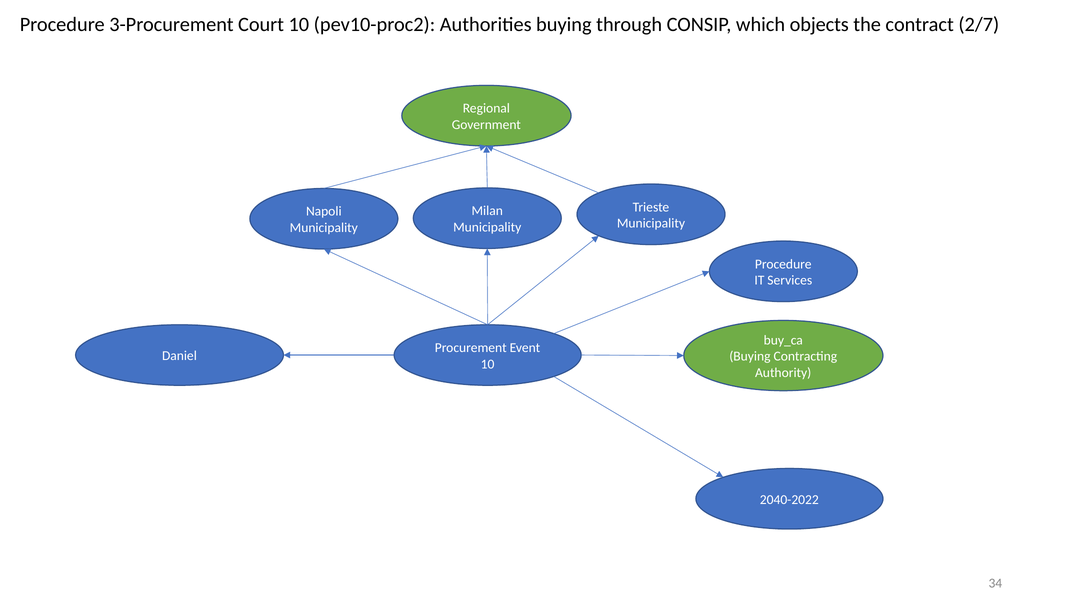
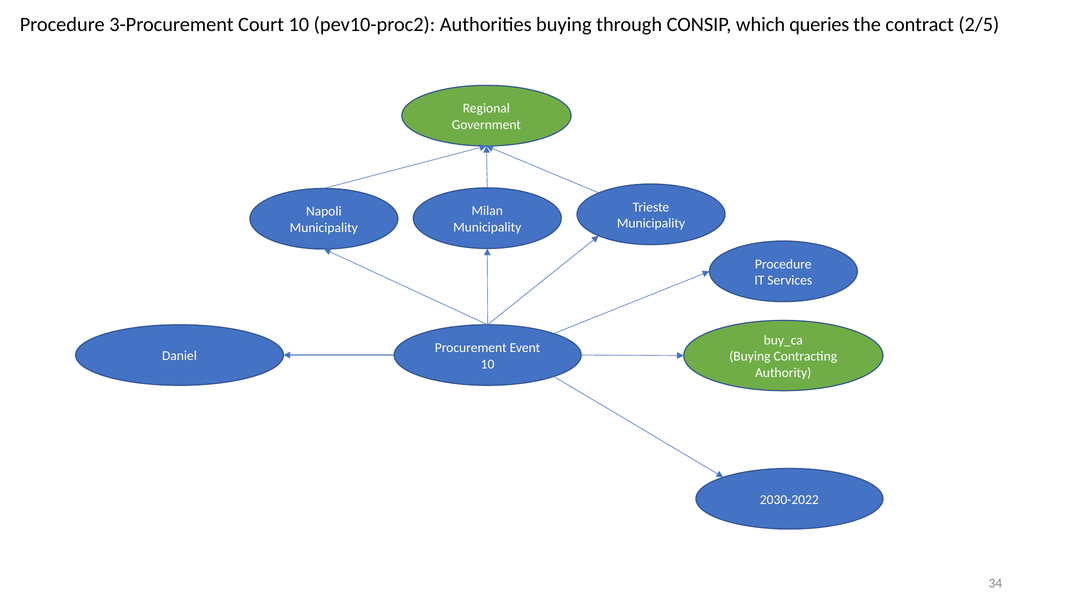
objects: objects -> queries
2/7: 2/7 -> 2/5
2040-2022: 2040-2022 -> 2030-2022
